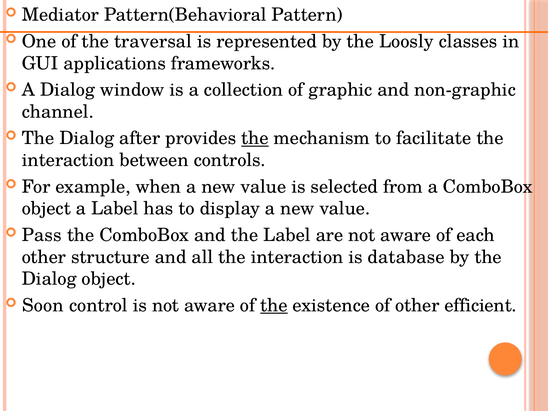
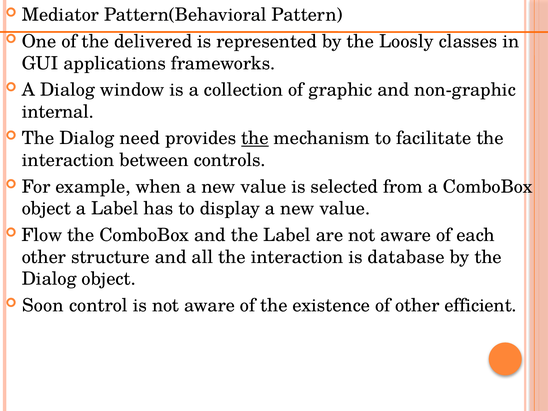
traversal: traversal -> delivered
channel: channel -> internal
after: after -> need
Pass: Pass -> Flow
the at (274, 305) underline: present -> none
